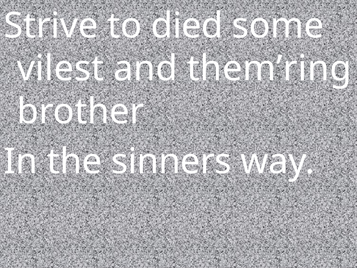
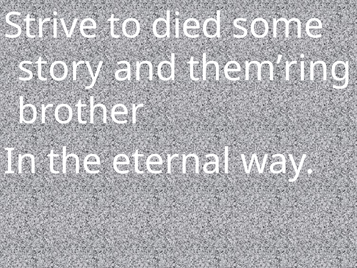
vilest: vilest -> story
sinners: sinners -> eternal
